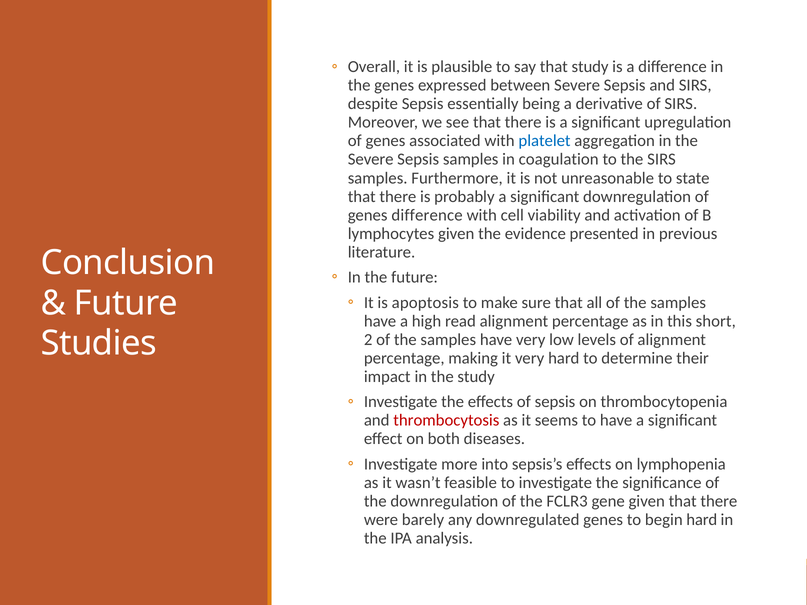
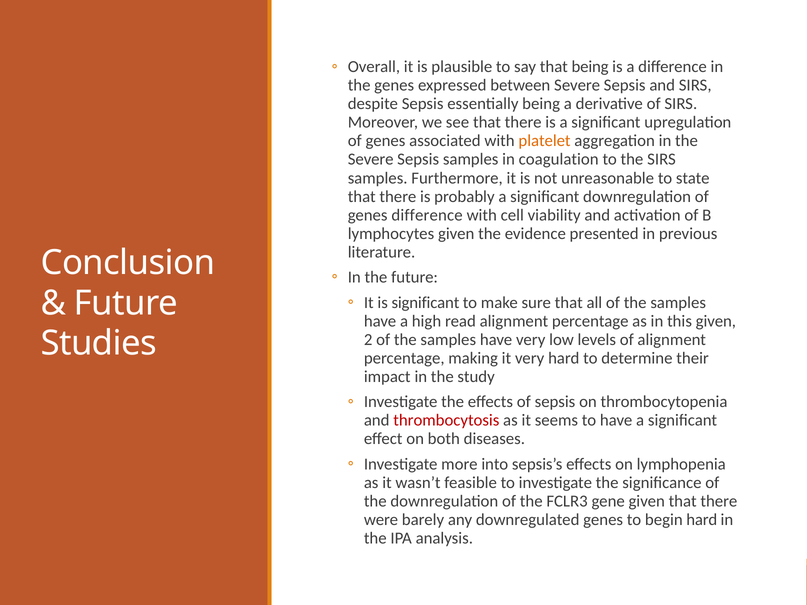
that study: study -> being
platelet colour: blue -> orange
is apoptosis: apoptosis -> significant
this short: short -> given
